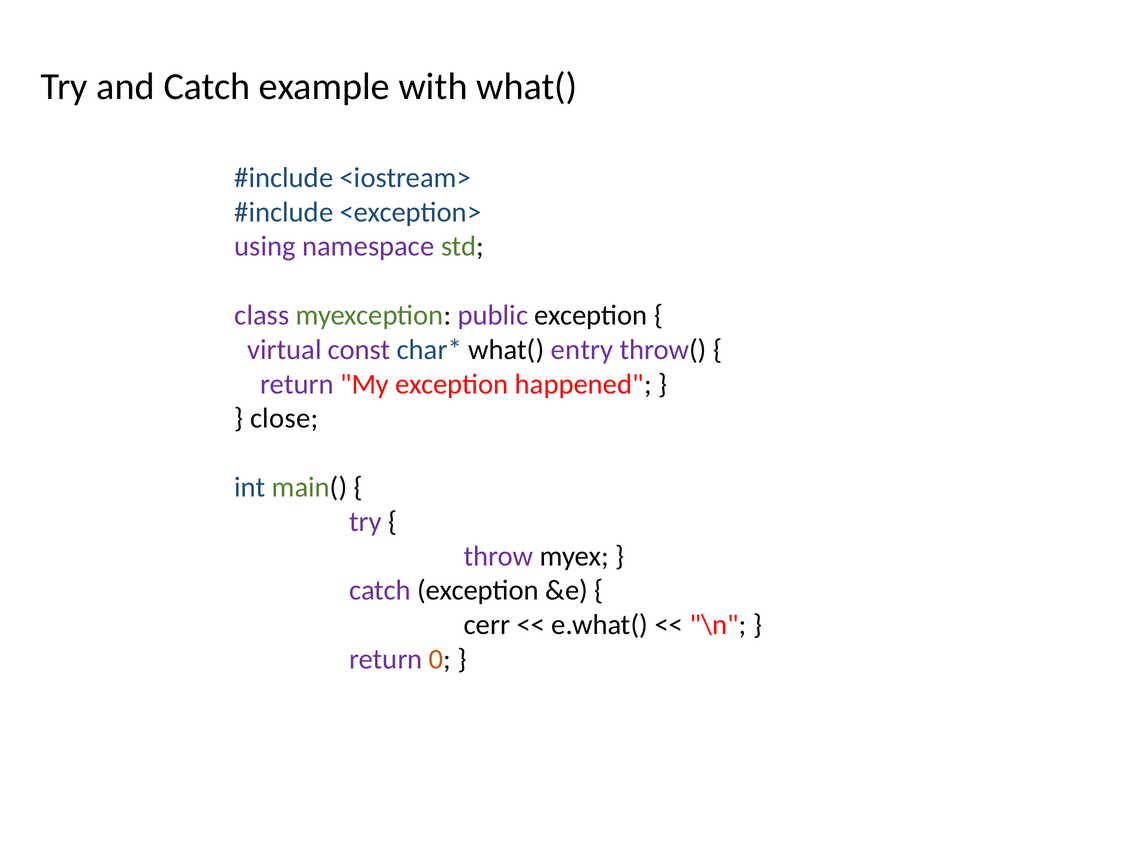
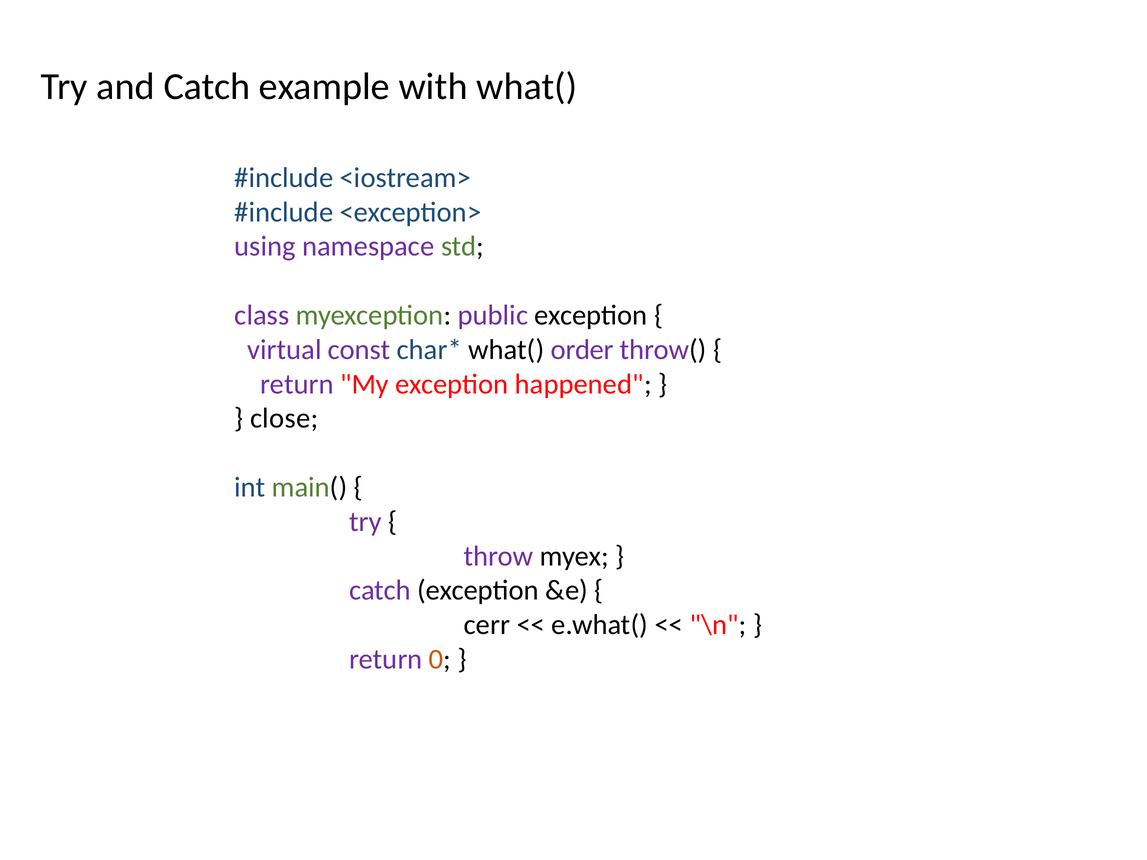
entry: entry -> order
